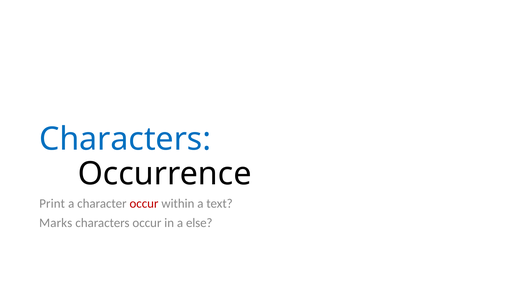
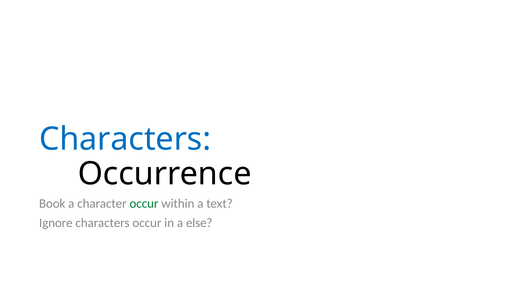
Print: Print -> Book
occur at (144, 203) colour: red -> green
Marks: Marks -> Ignore
